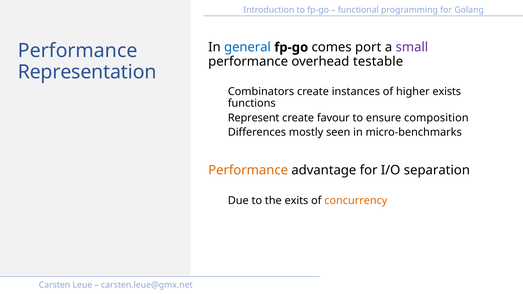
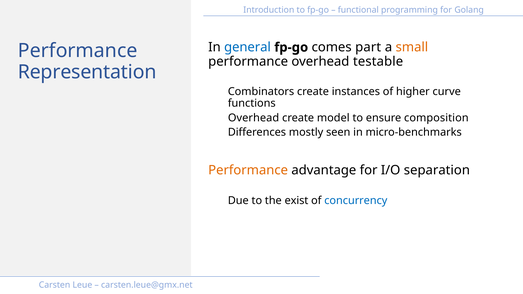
port: port -> part
small colour: purple -> orange
exists: exists -> curve
Represent at (254, 118): Represent -> Overhead
favour: favour -> model
exits: exits -> exist
concurrency colour: orange -> blue
